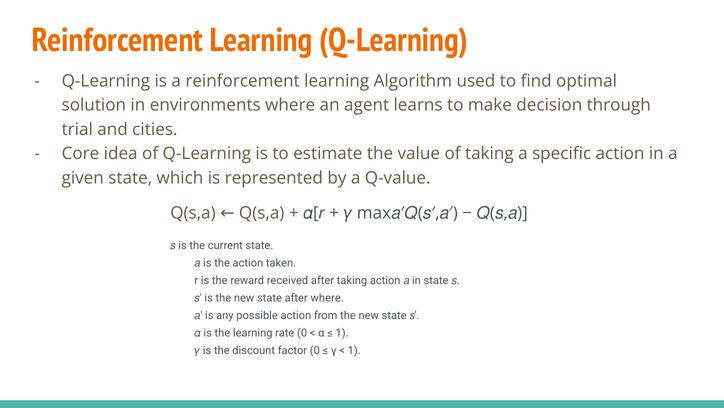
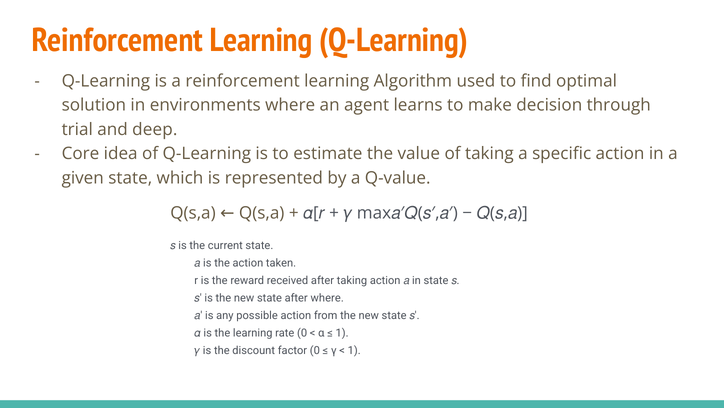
cities: cities -> deep
